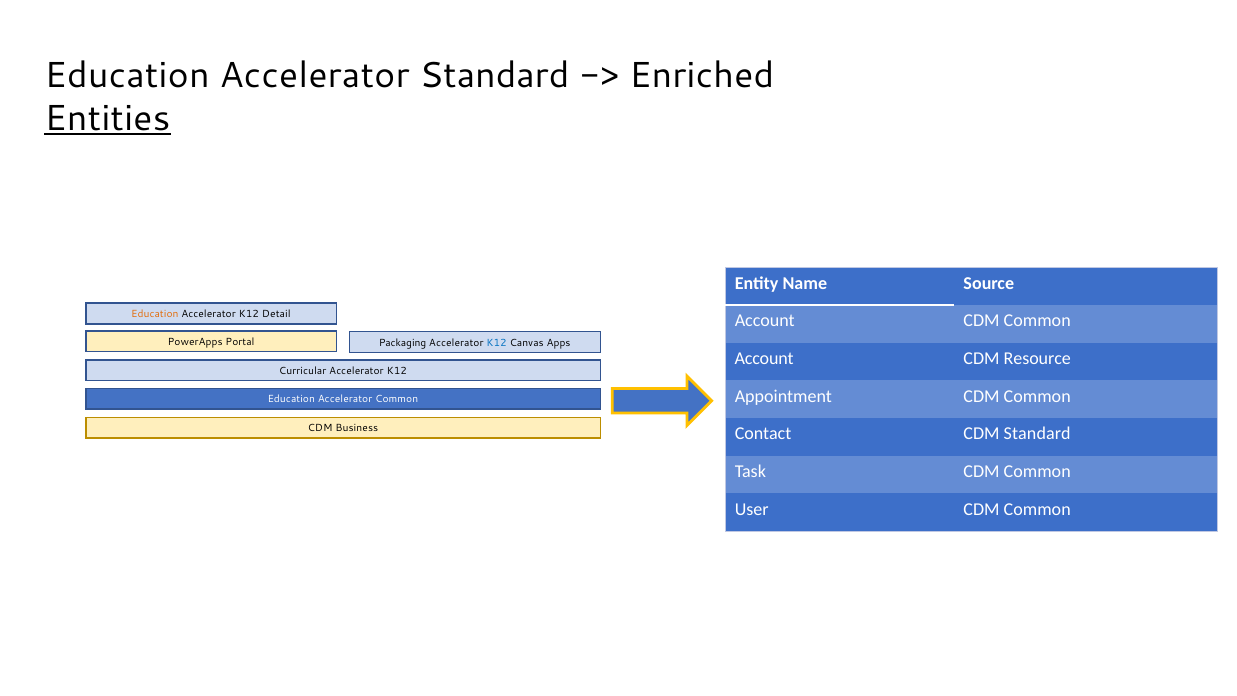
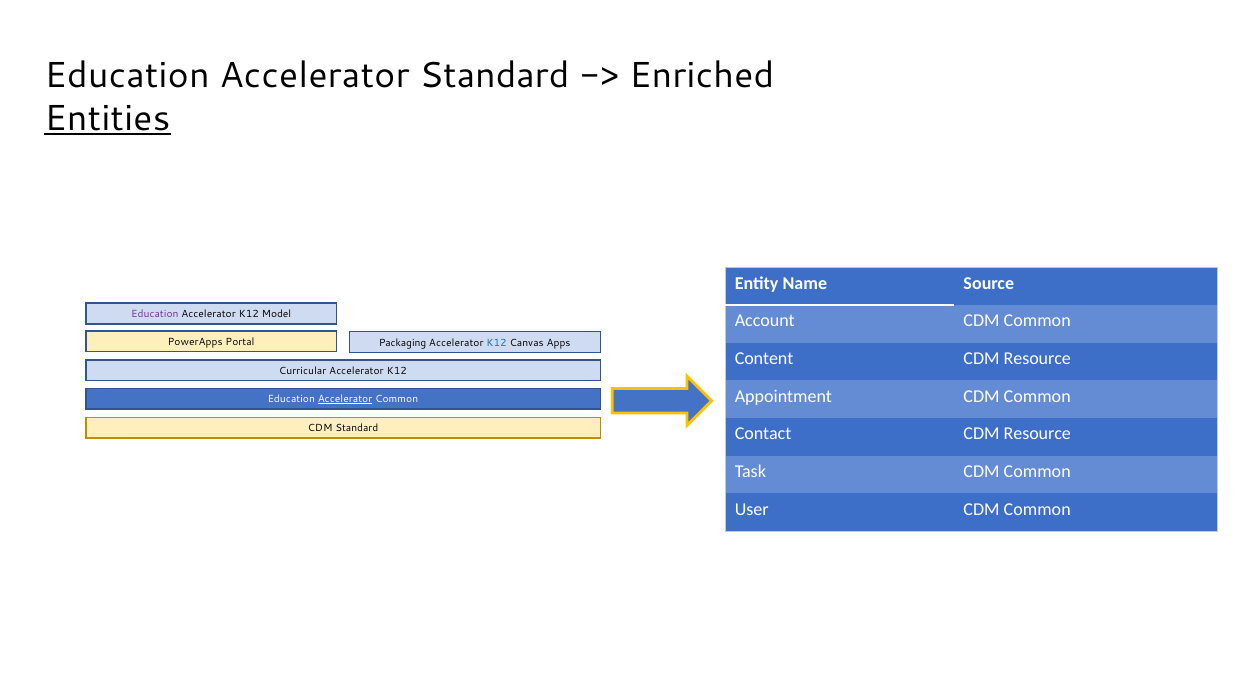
Education at (155, 314) colour: orange -> purple
Detail: Detail -> Model
Account at (764, 359): Account -> Content
Accelerator at (345, 399) underline: none -> present
CDM Business: Business -> Standard
Contact CDM Standard: Standard -> Resource
